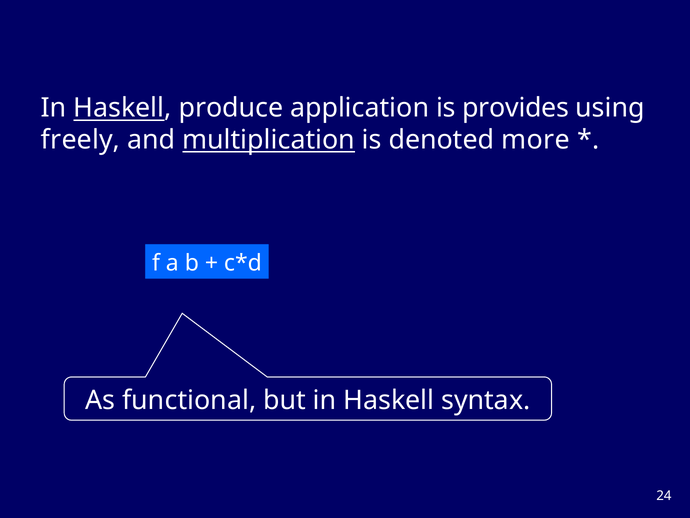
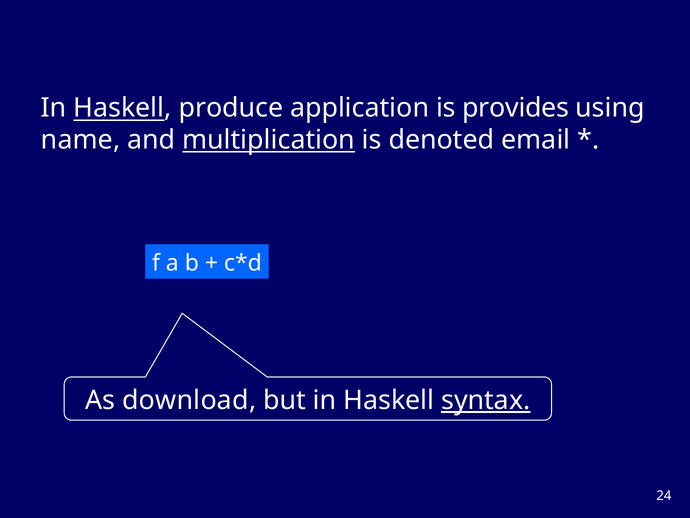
freely: freely -> name
more: more -> email
functional: functional -> download
syntax underline: none -> present
